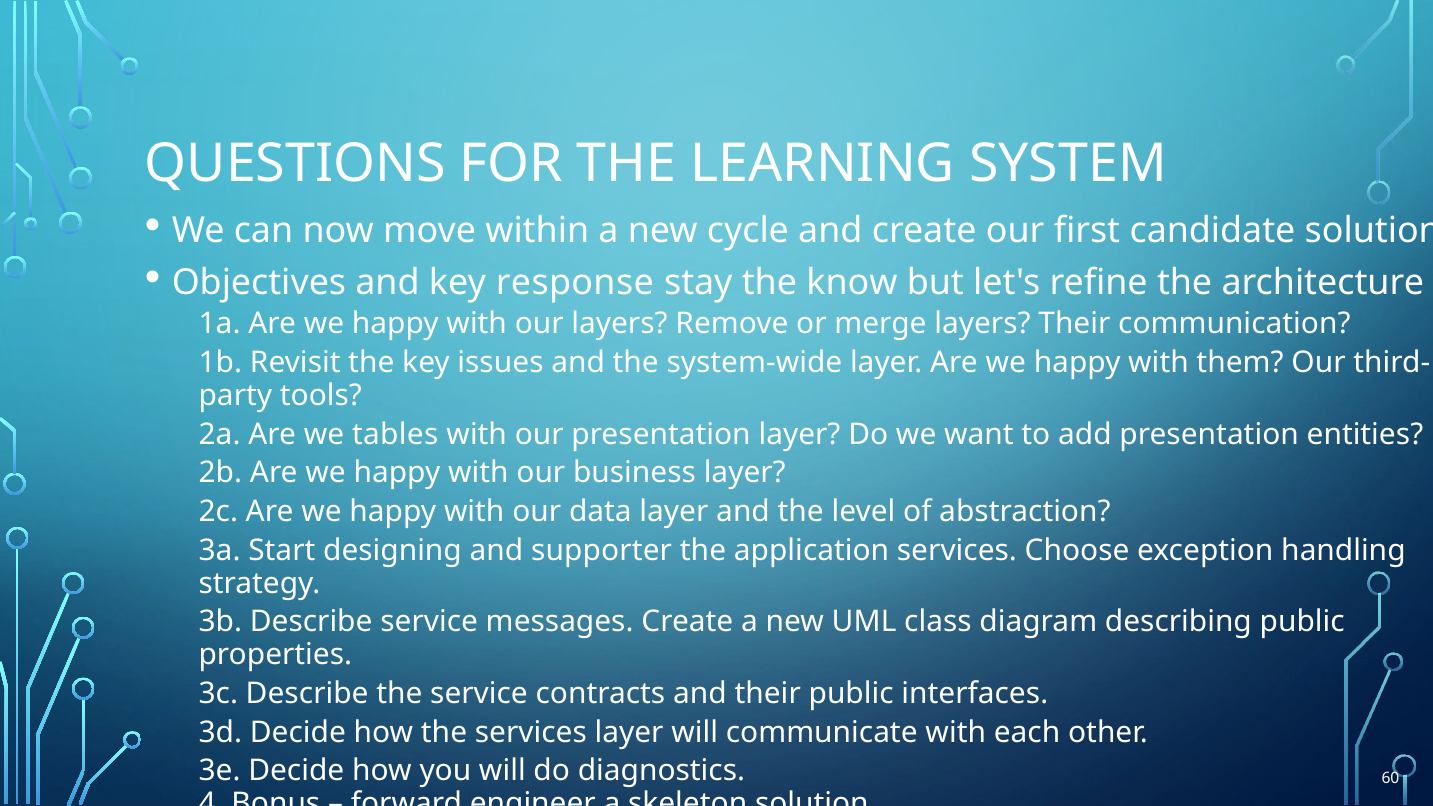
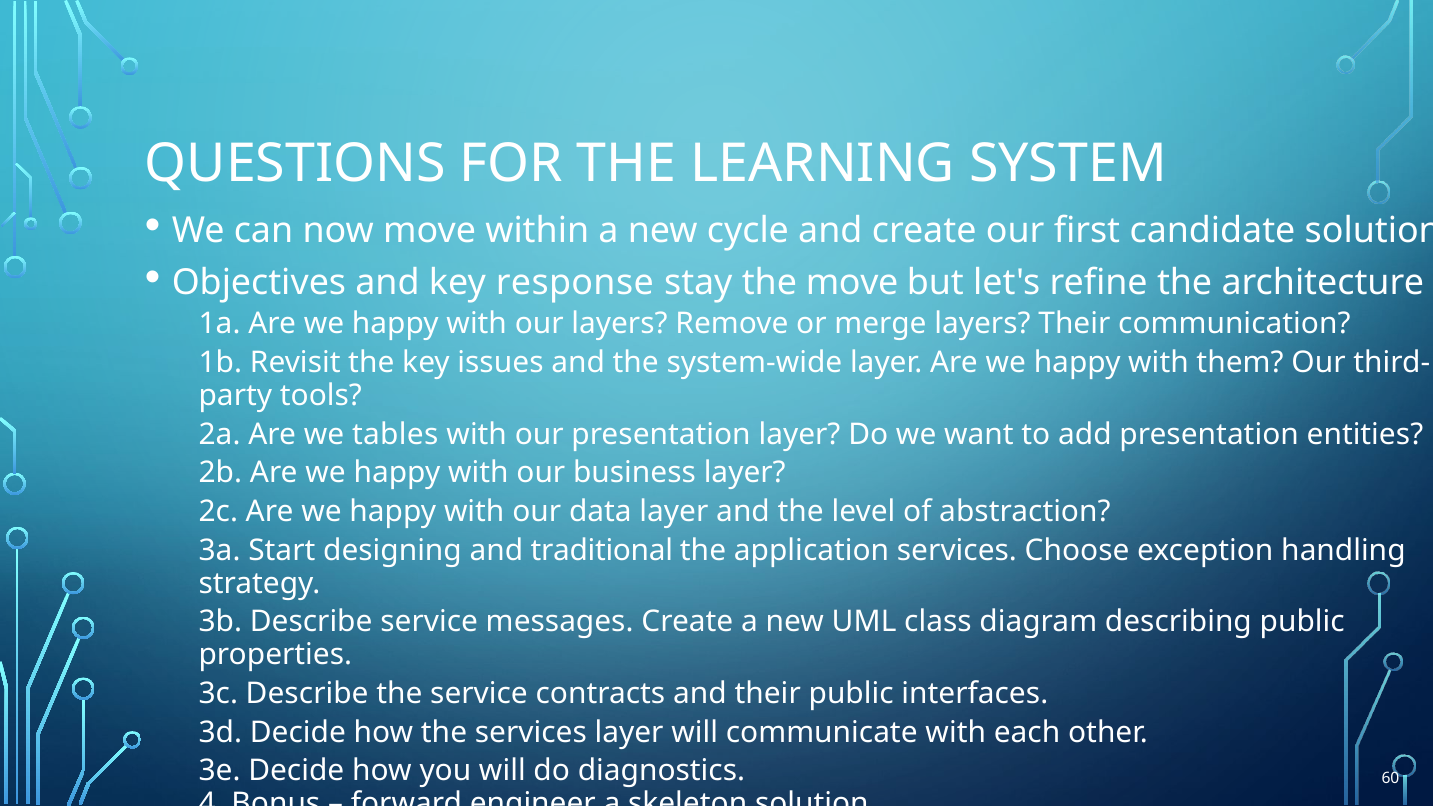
the know: know -> move
supporter: supporter -> traditional
